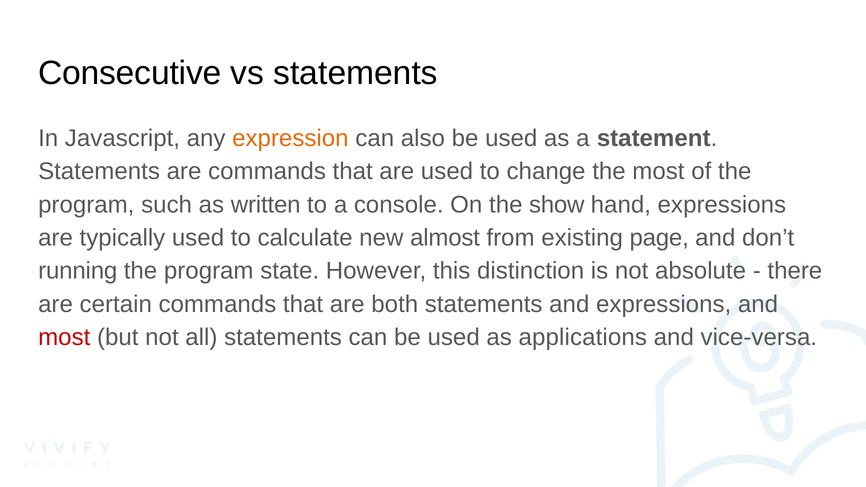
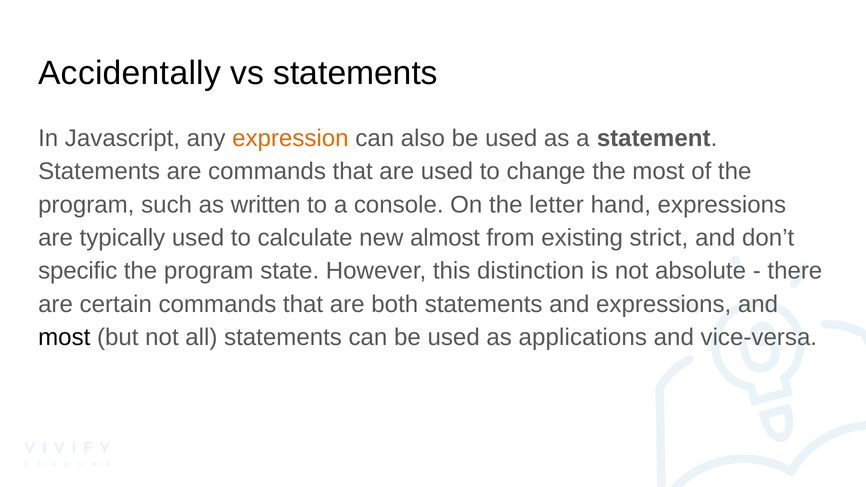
Consecutive: Consecutive -> Accidentally
show: show -> letter
page: page -> strict
running: running -> specific
most at (64, 338) colour: red -> black
